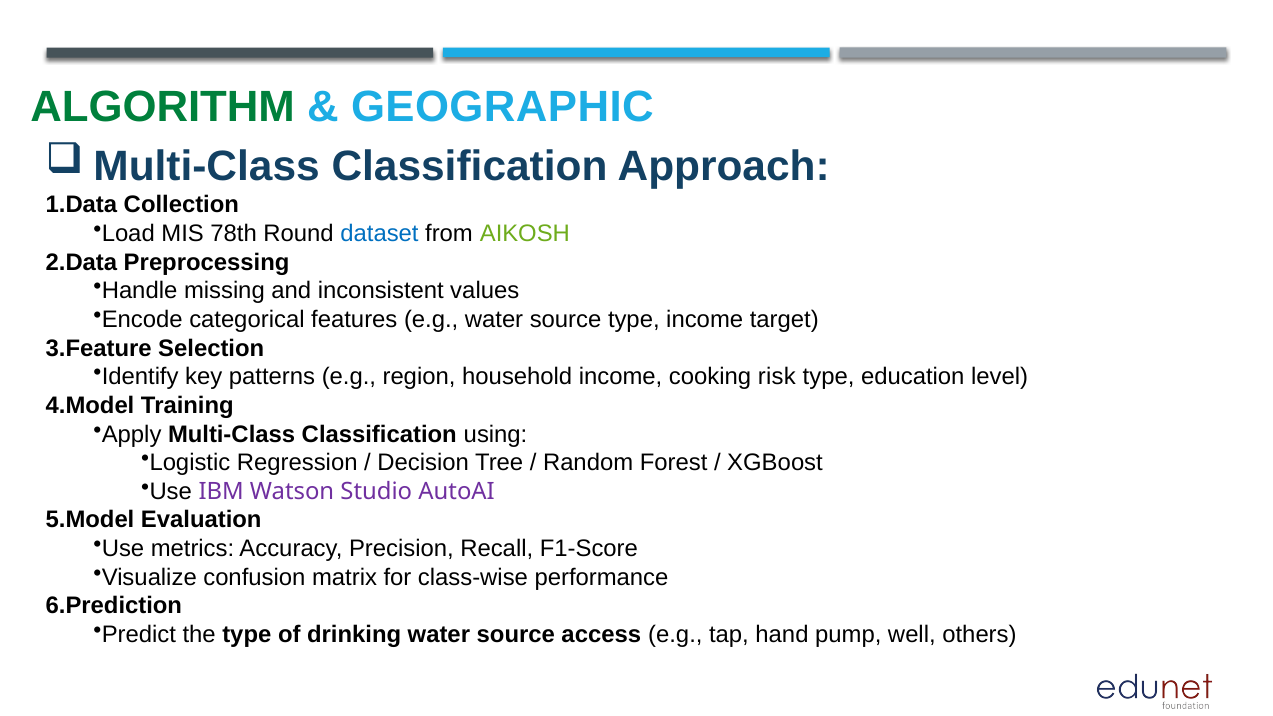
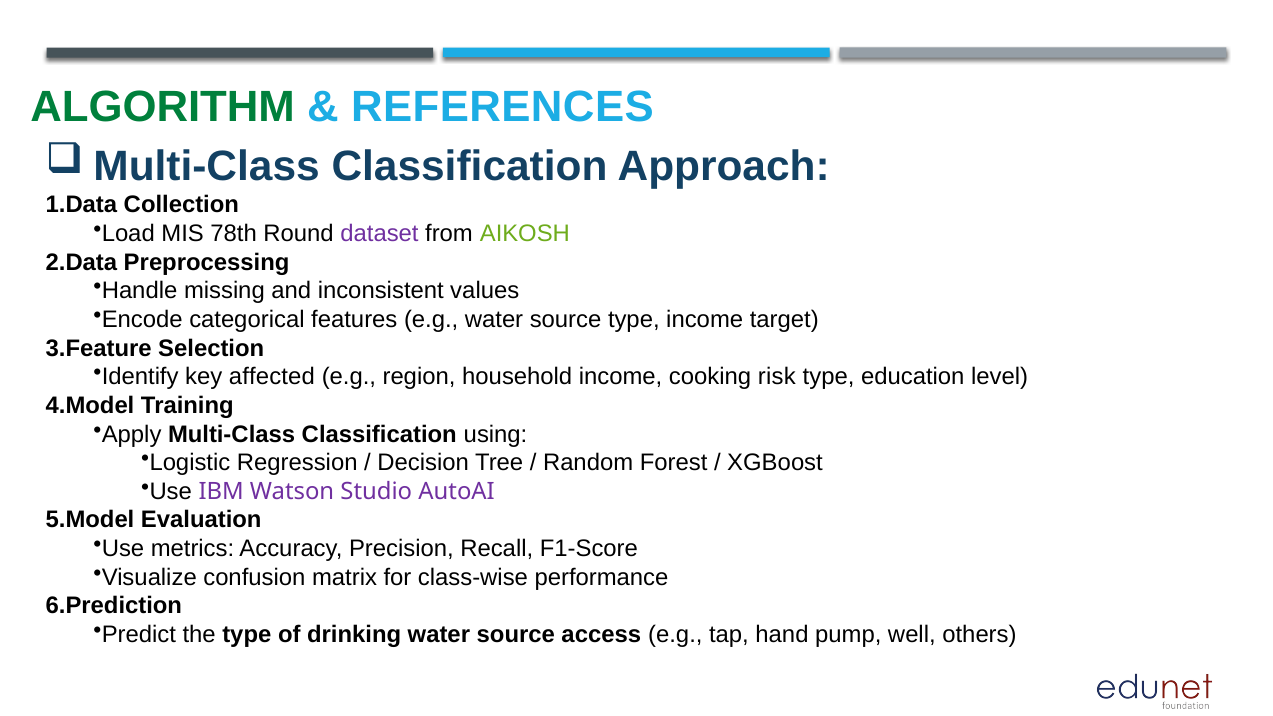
GEOGRAPHIC: GEOGRAPHIC -> REFERENCES
dataset colour: blue -> purple
patterns: patterns -> affected
